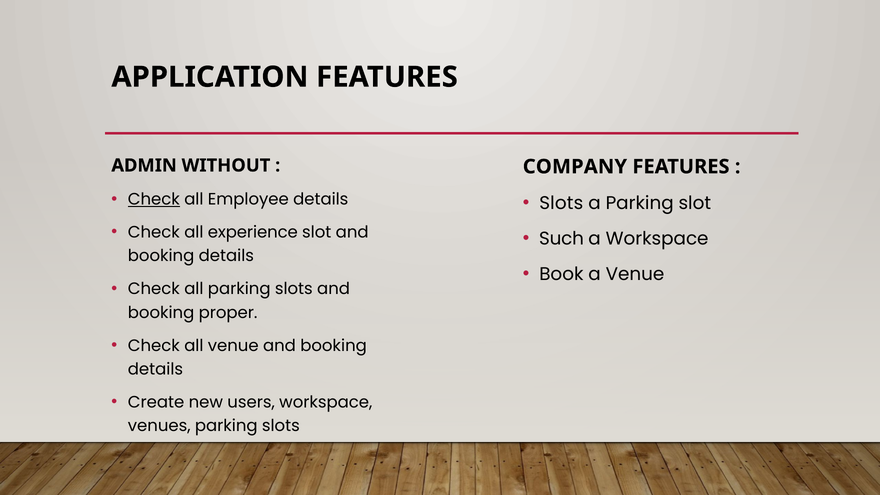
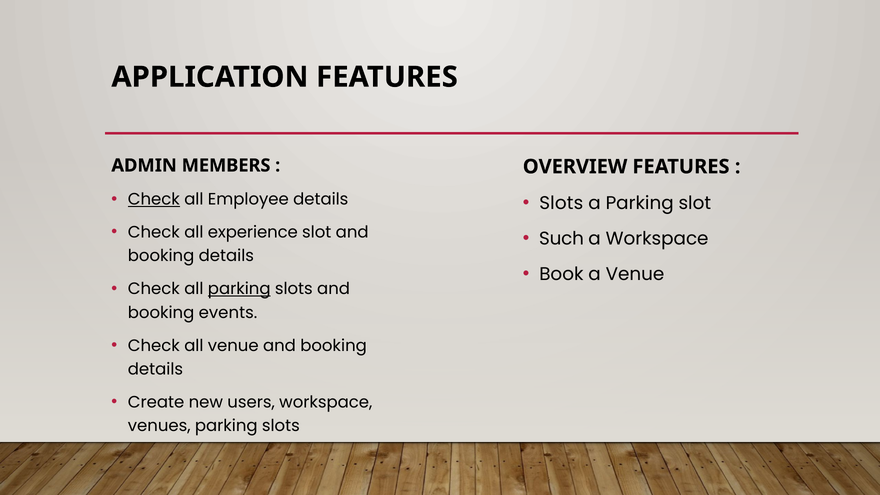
WITHOUT: WITHOUT -> MEMBERS
COMPANY: COMPANY -> OVERVIEW
parking at (239, 289) underline: none -> present
proper: proper -> events
